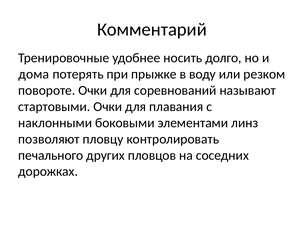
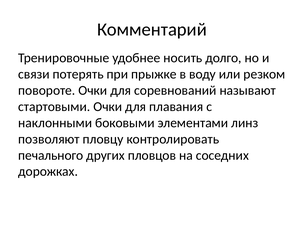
дома: дома -> связи
